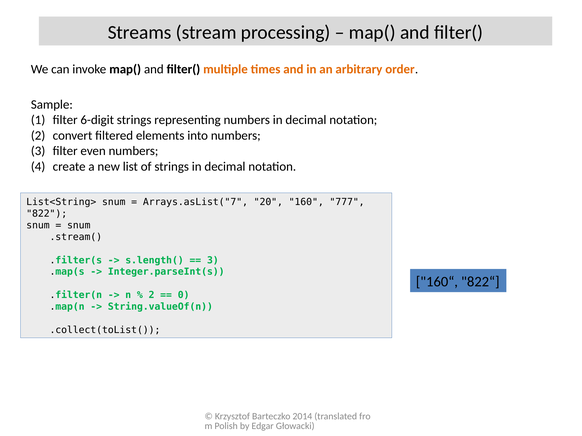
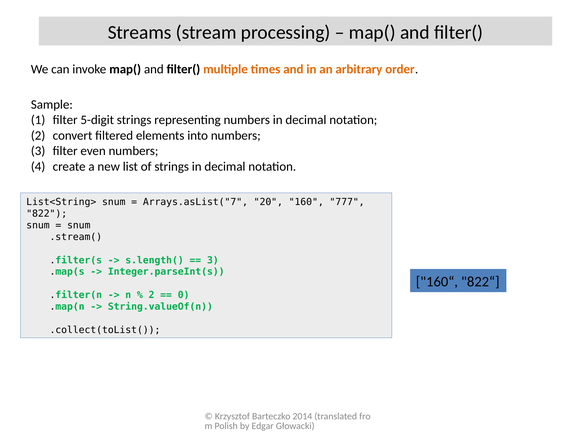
6-digit: 6-digit -> 5-digit
